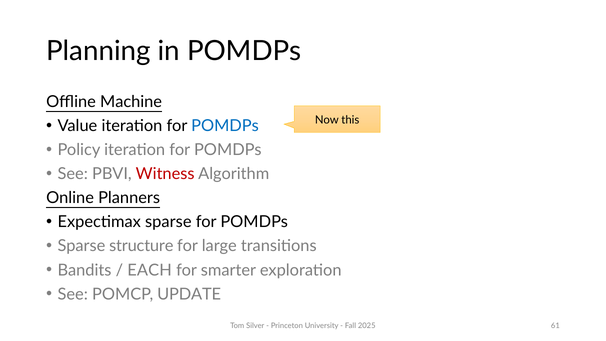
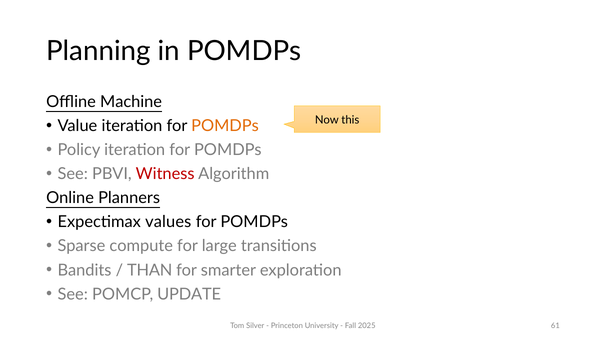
POMDPs at (225, 126) colour: blue -> orange
Expectimax sparse: sparse -> values
structure: structure -> compute
EACH: EACH -> THAN
